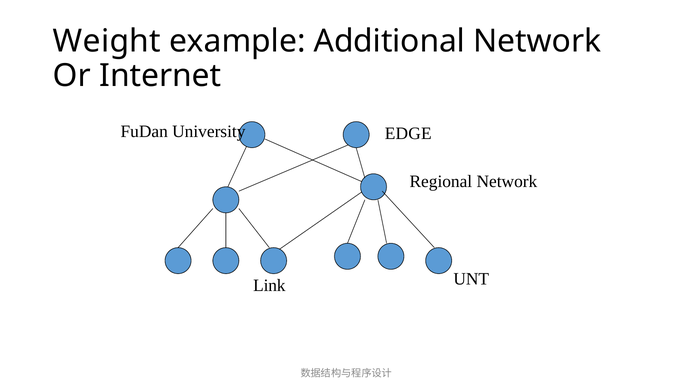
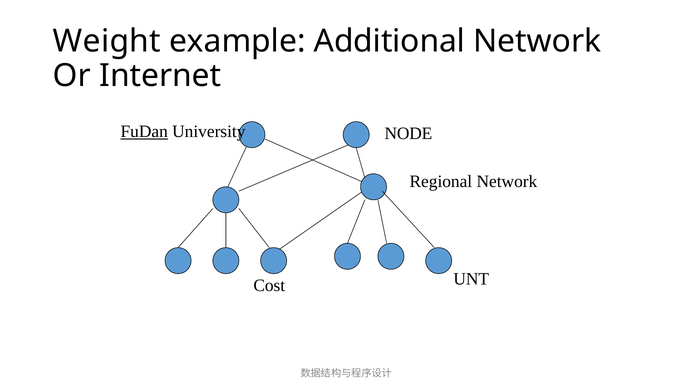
FuDan underline: none -> present
EDGE: EDGE -> NODE
Link: Link -> Cost
